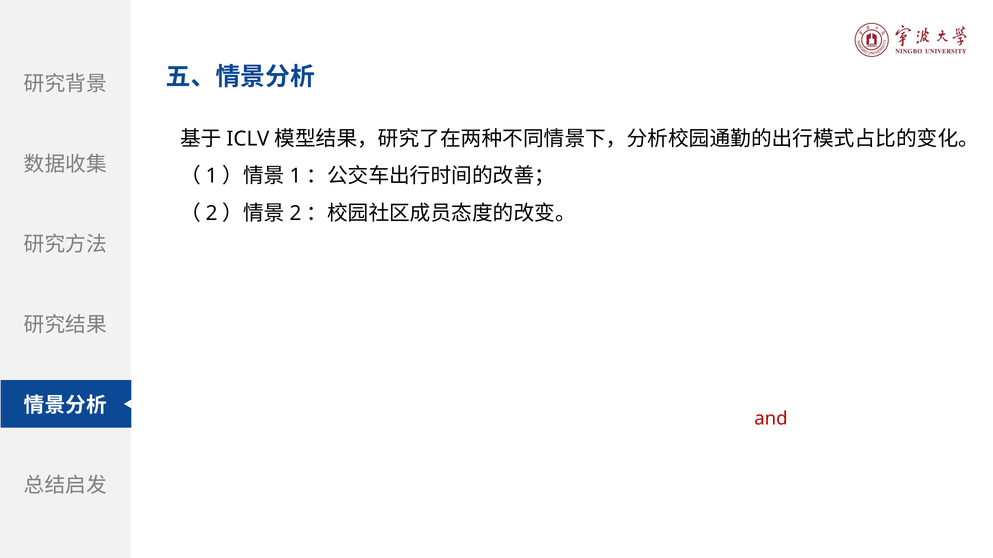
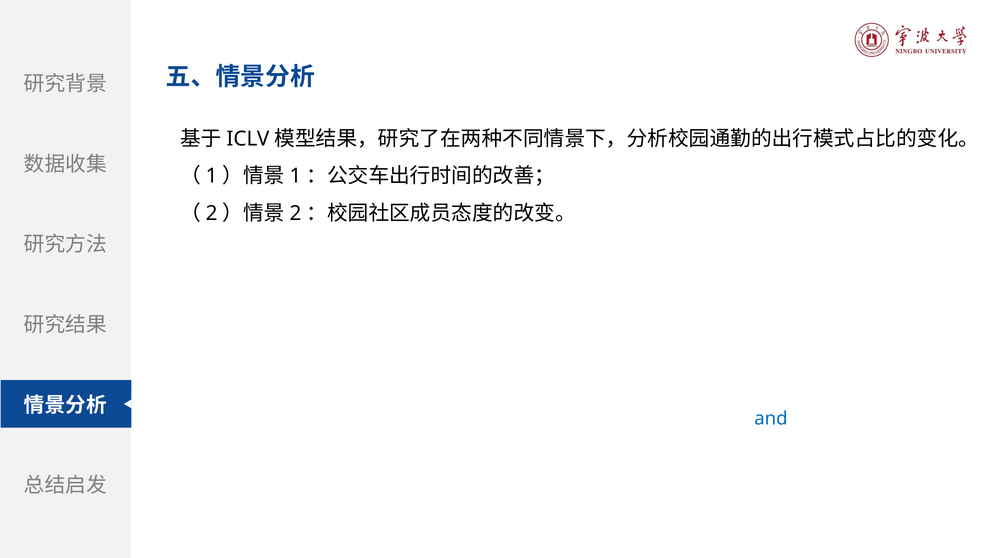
and colour: red -> blue
